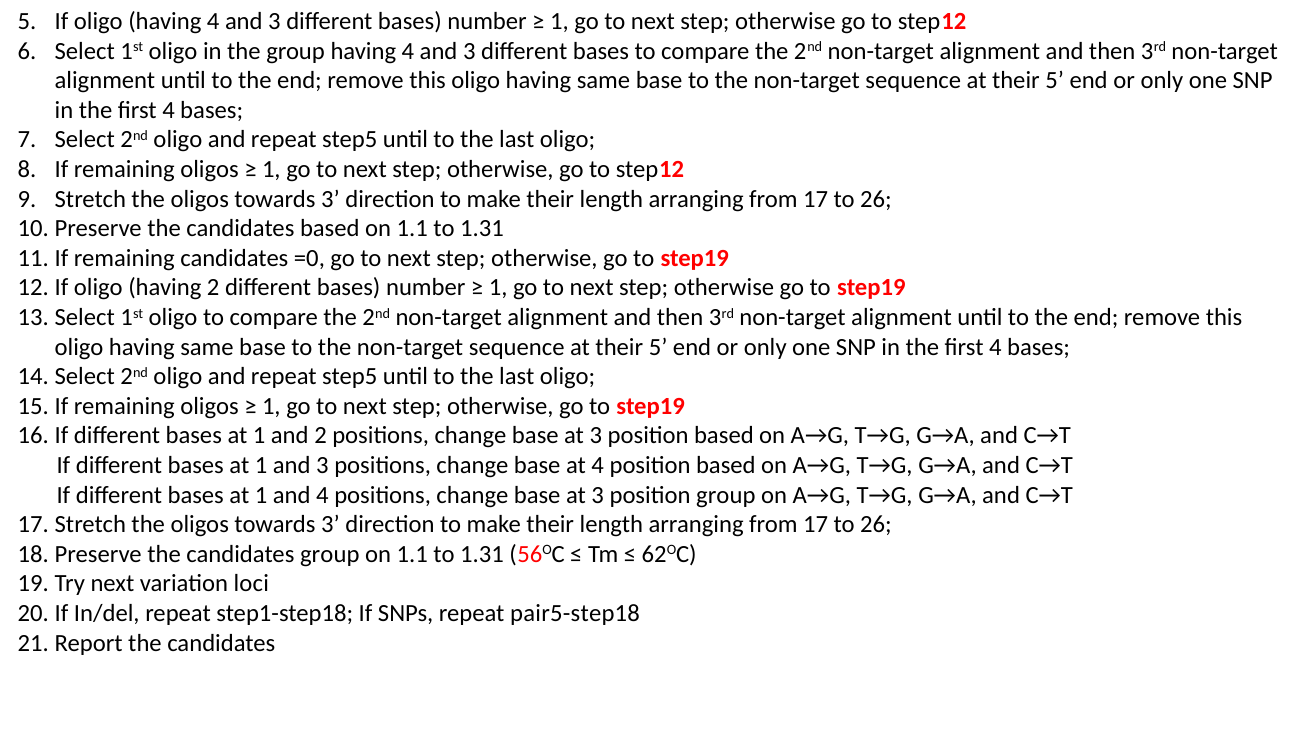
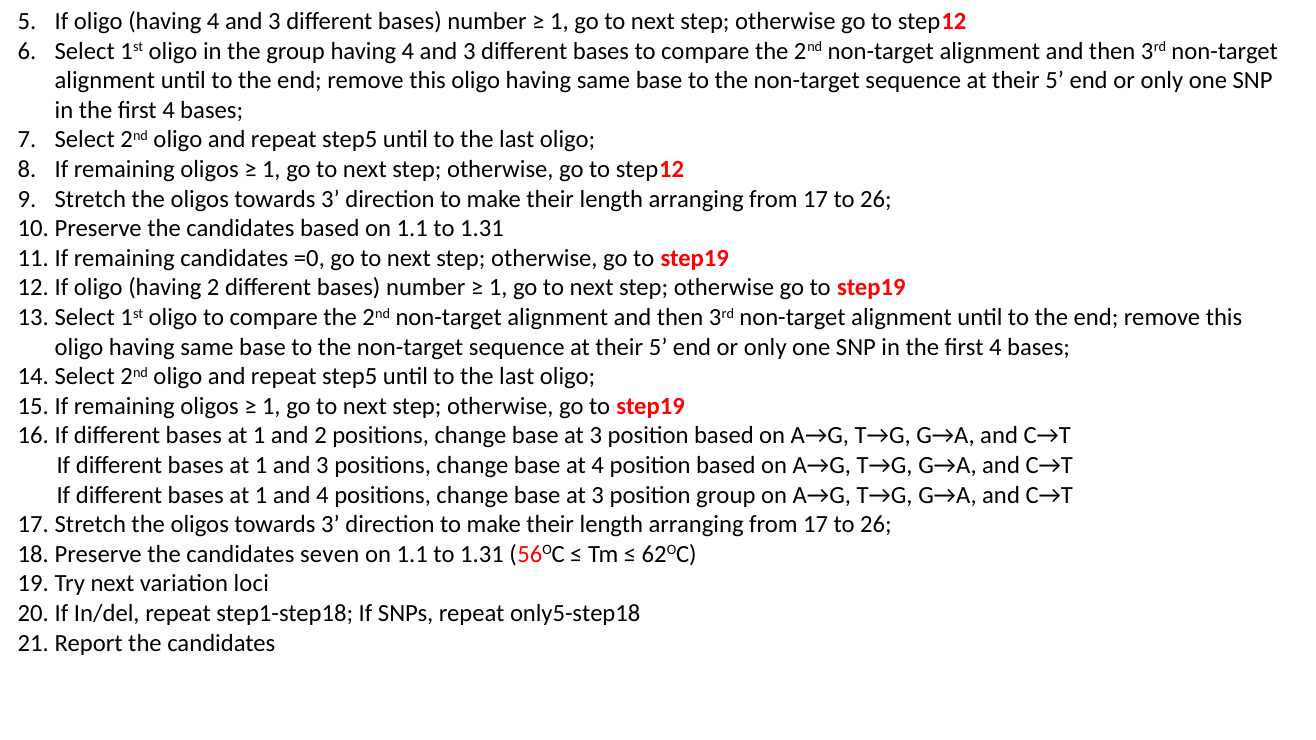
candidates group: group -> seven
pair5-step18: pair5-step18 -> only5-step18
